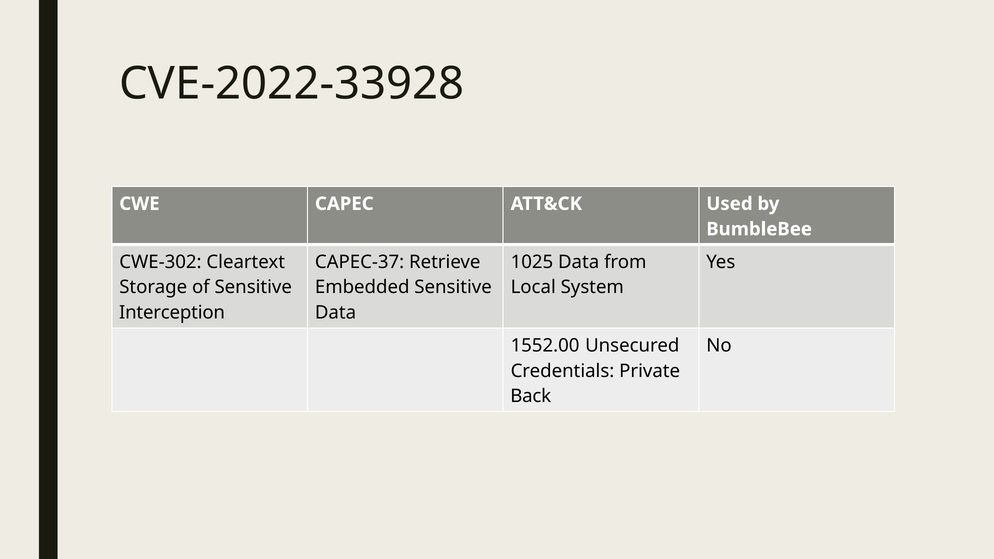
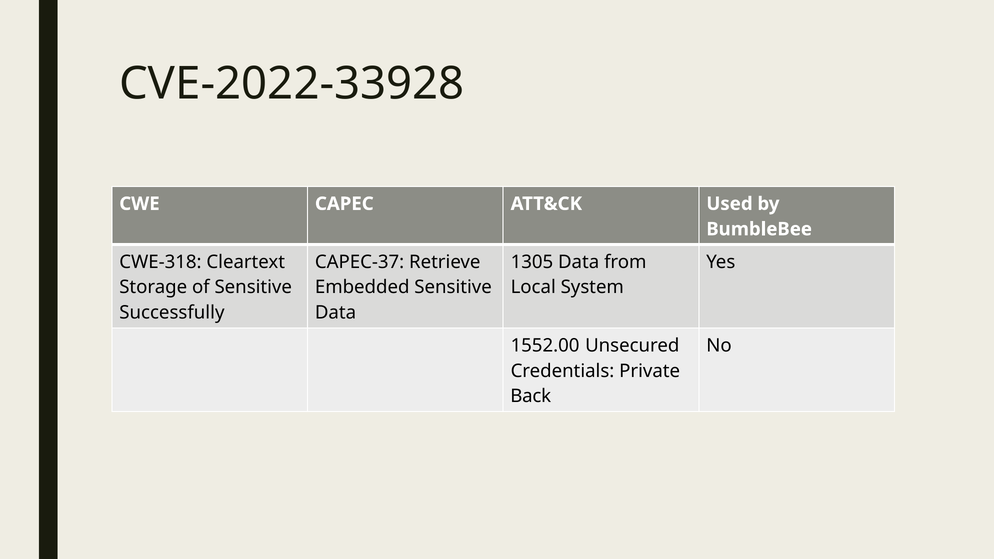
CWE-302: CWE-302 -> CWE-318
1025: 1025 -> 1305
Interception: Interception -> Successfully
